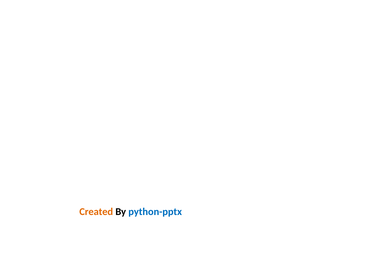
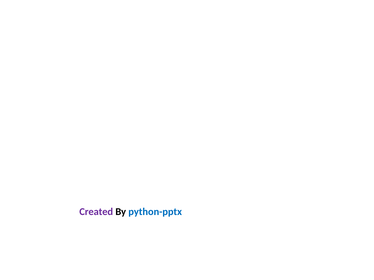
Created colour: orange -> purple
